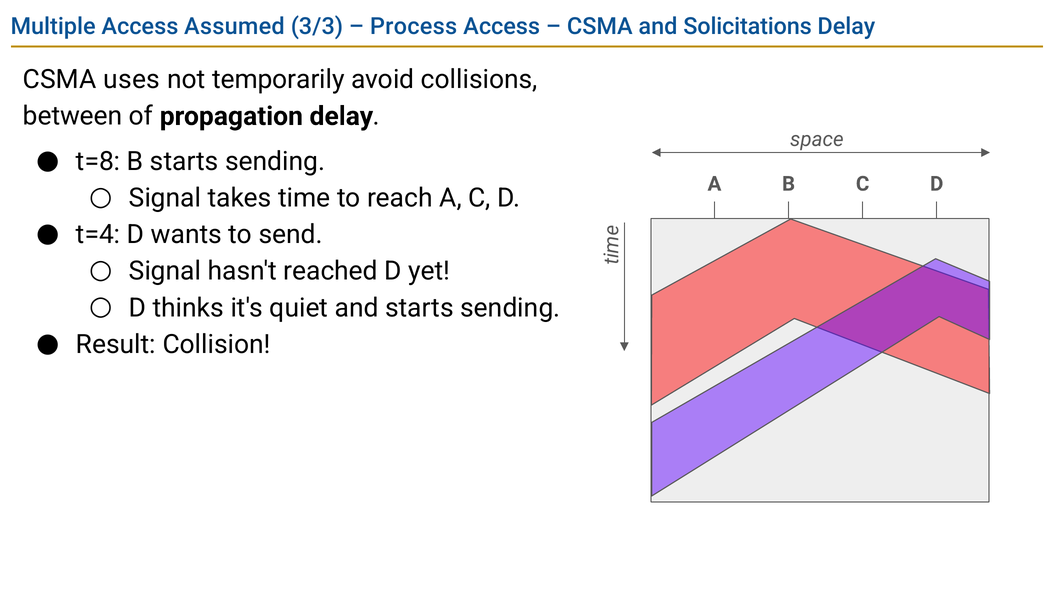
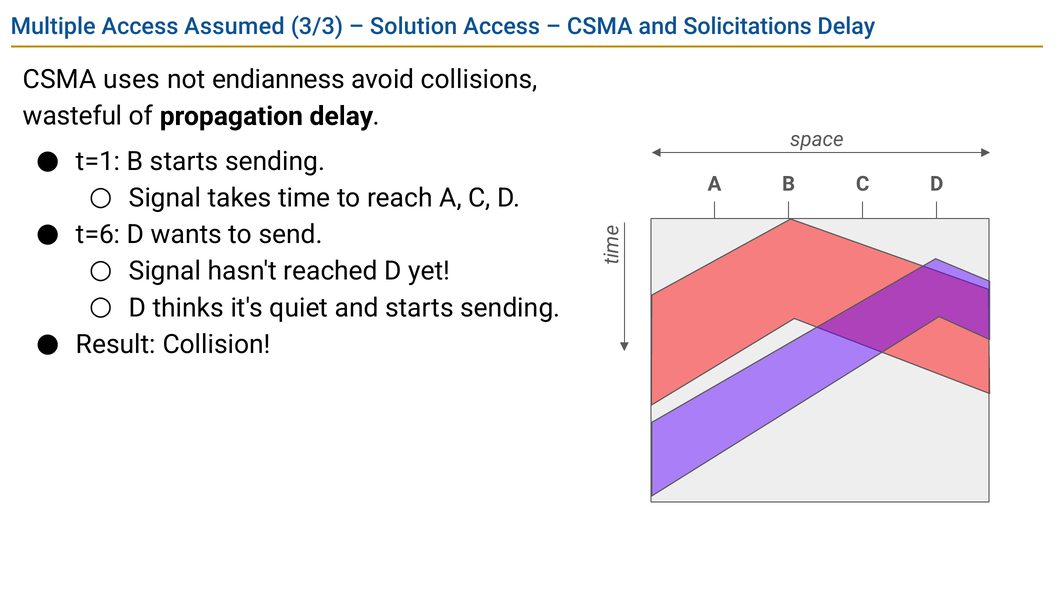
Process: Process -> Solution
temporarily: temporarily -> endianness
between: between -> wasteful
t=8: t=8 -> t=1
t=4: t=4 -> t=6
